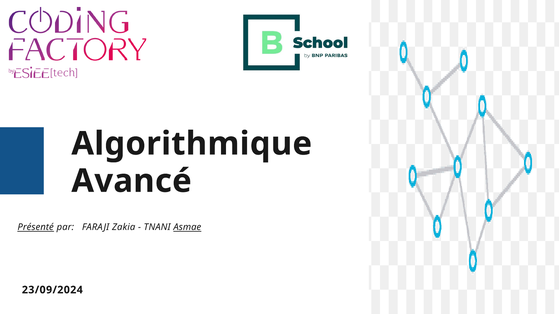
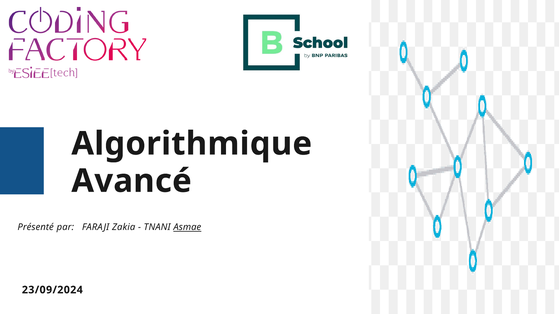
Présenté underline: present -> none
